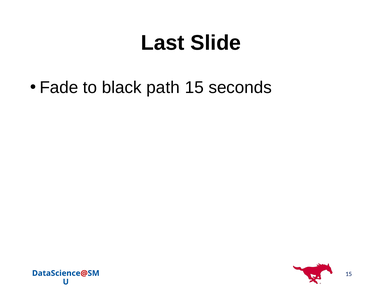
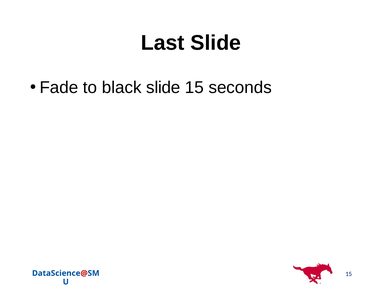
black path: path -> slide
